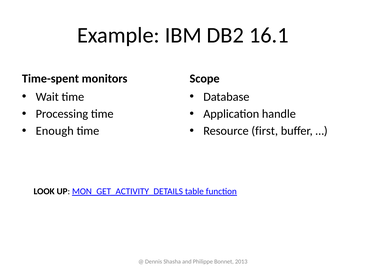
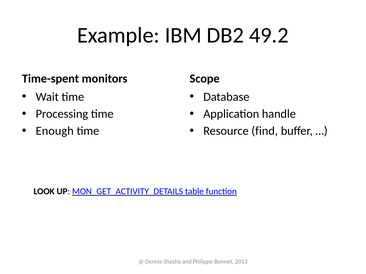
16.1: 16.1 -> 49.2
first: first -> find
